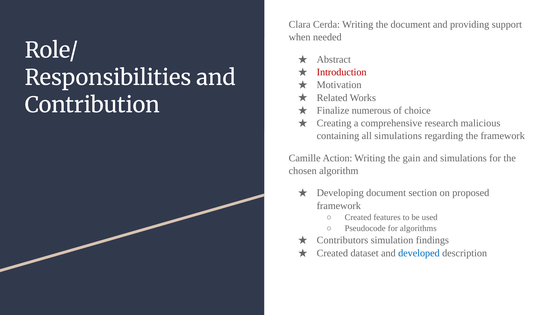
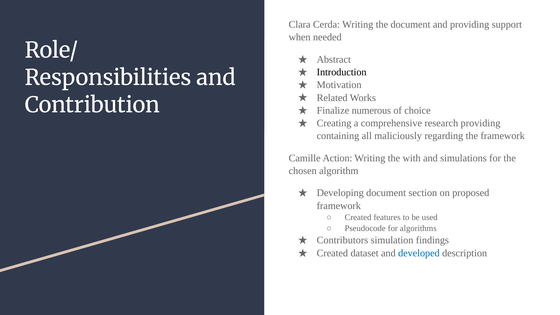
Introduction colour: red -> black
research malicious: malicious -> providing
all simulations: simulations -> maliciously
gain: gain -> with
